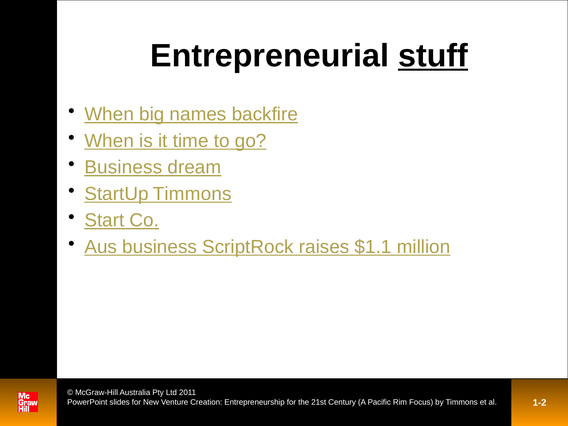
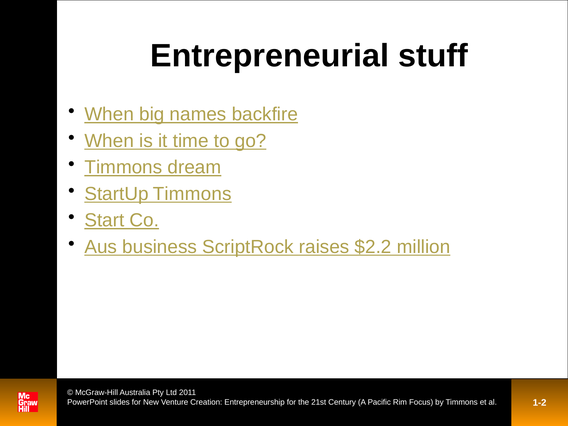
stuff underline: present -> none
Business at (123, 167): Business -> Timmons
$1.1: $1.1 -> $2.2
